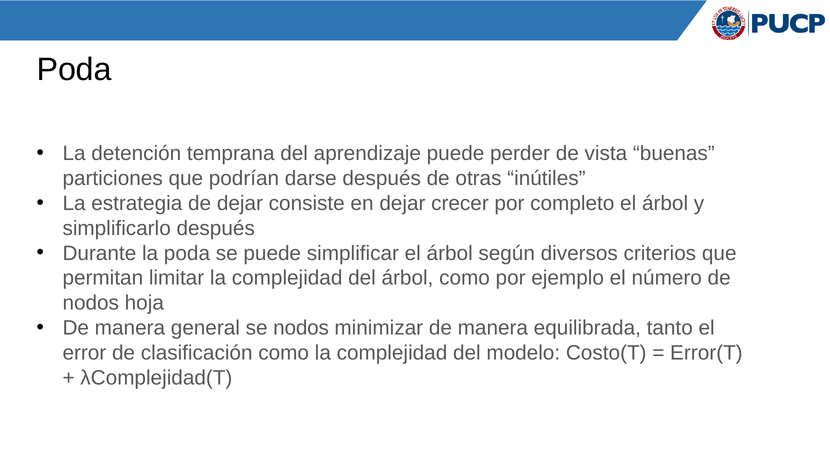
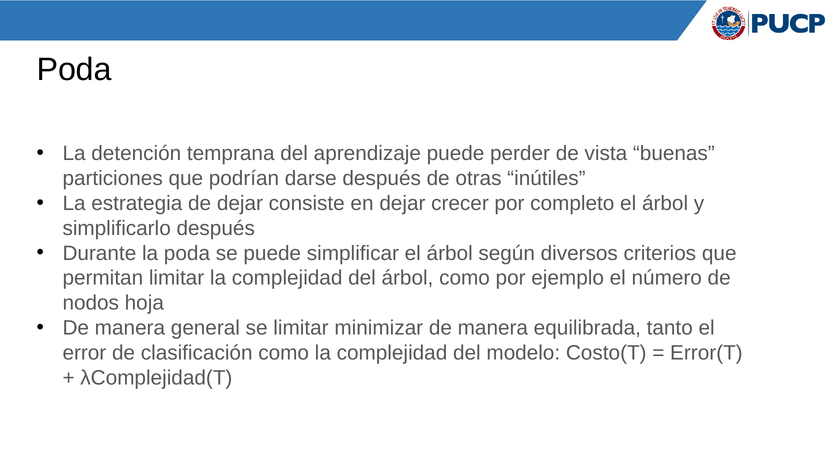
se nodos: nodos -> limitar
